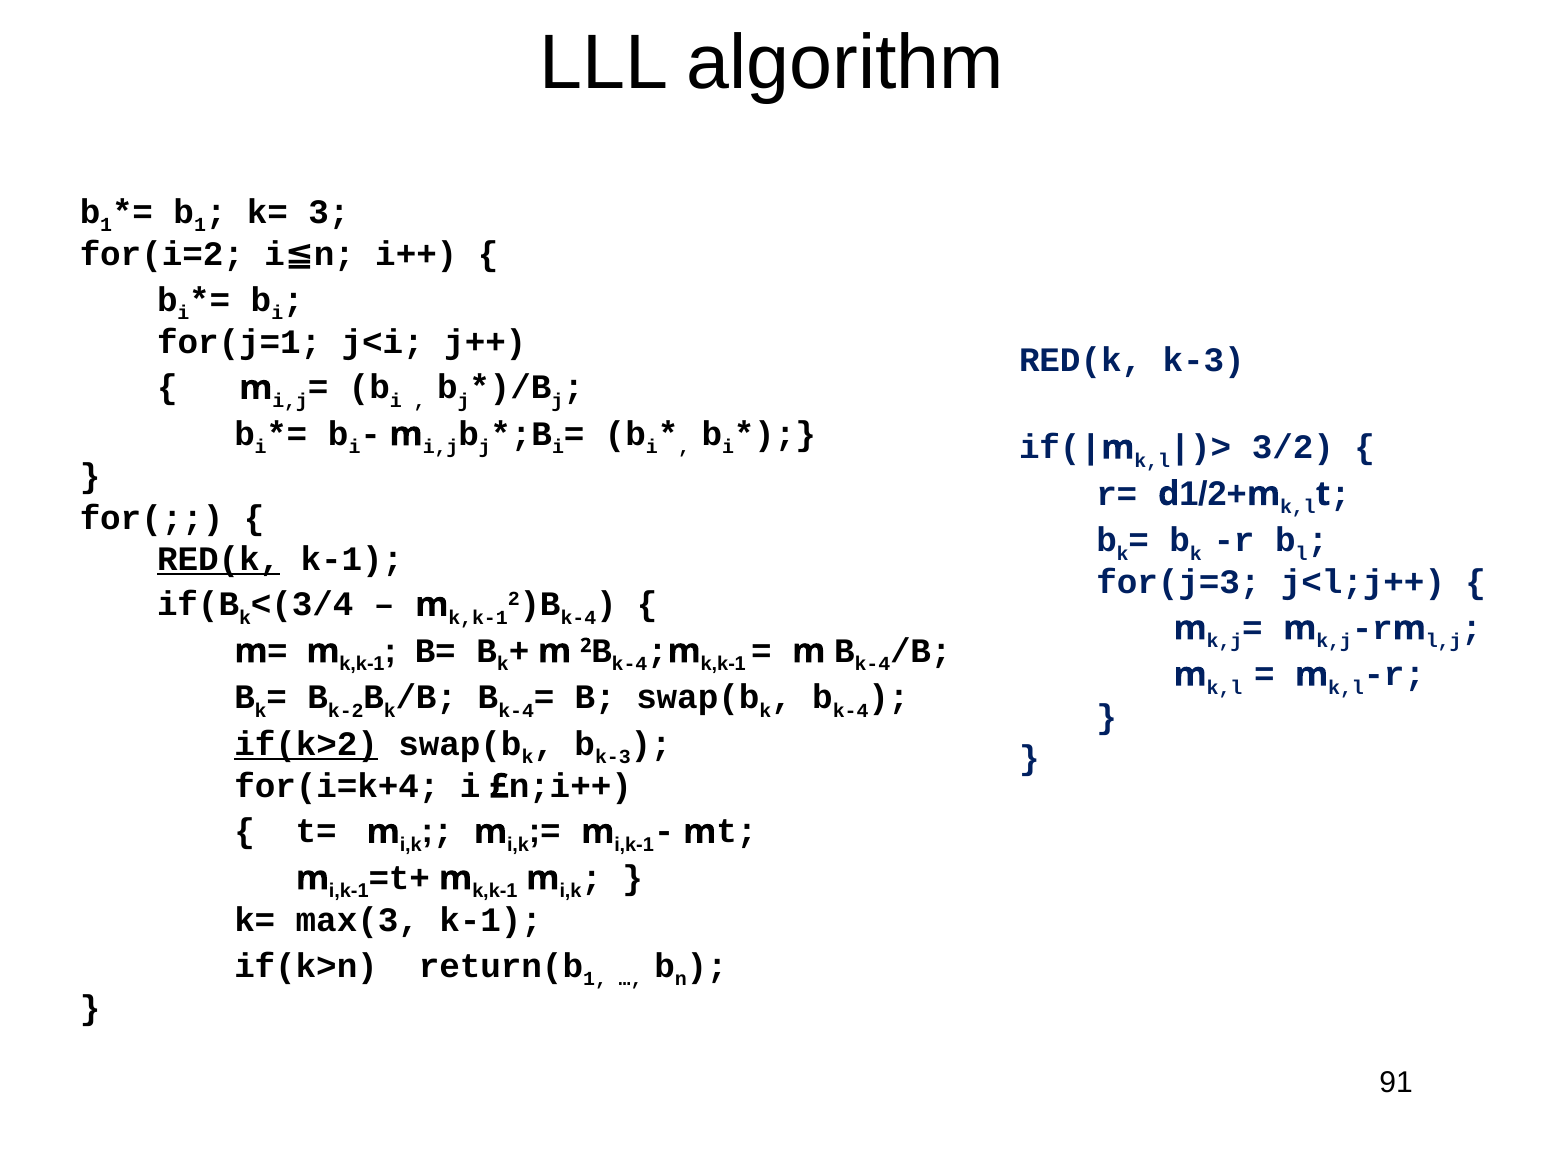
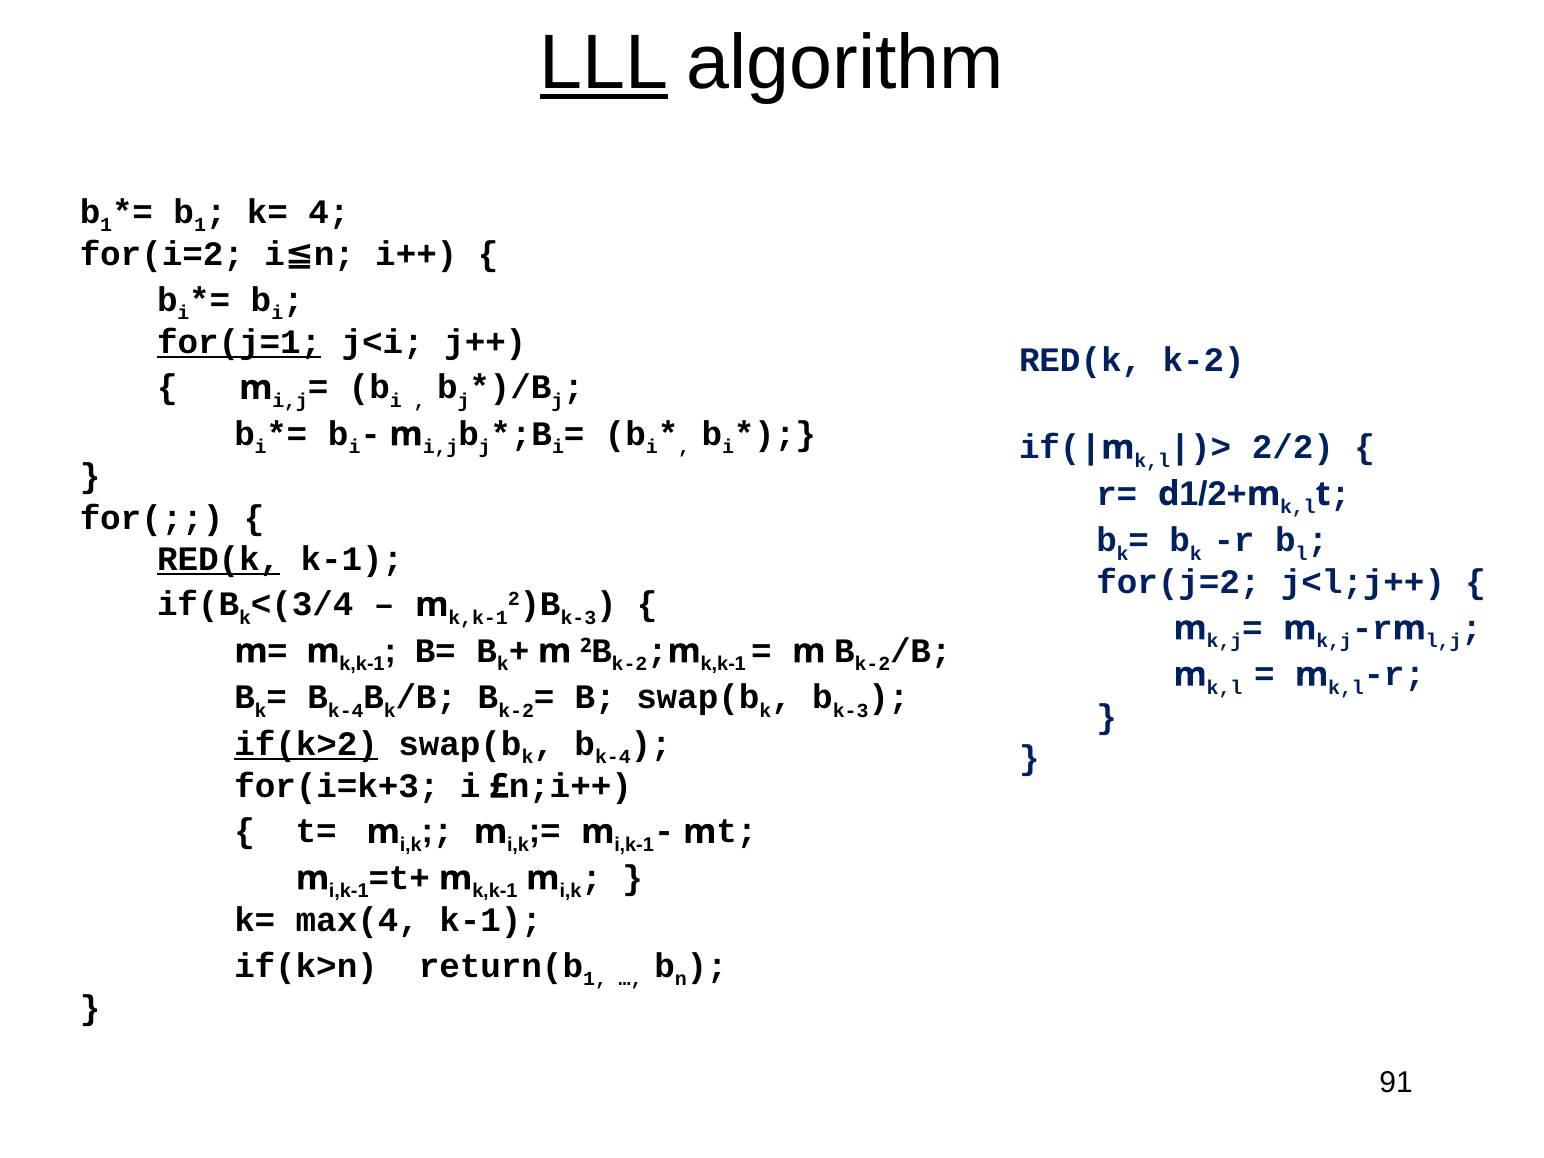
LLL underline: none -> present
3: 3 -> 4
for(j=1 underline: none -> present
RED(k k-3: k-3 -> k-2
3/2: 3/2 -> 2/2
for(j=3: for(j=3 -> for(j=2
k-4 at (578, 618): k-4 -> k-3
k-4 at (630, 664): k-4 -> k-2
m B k-4: k-4 -> k-2
k-2 at (346, 711): k-2 -> k-4
k-4 at (516, 711): k-4 -> k-2
k-4 at (851, 711): k-4 -> k-3
k-3 at (613, 757): k-3 -> k-4
for(i=k+4: for(i=k+4 -> for(i=k+3
max(3: max(3 -> max(4
